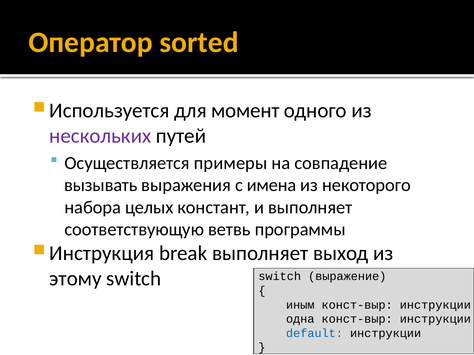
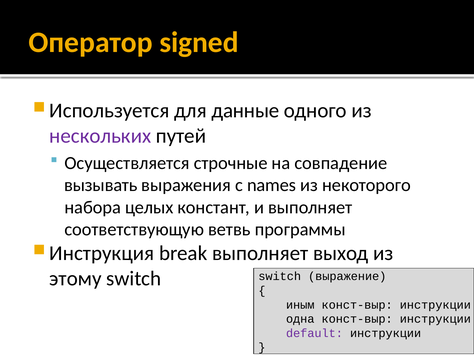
sorted: sorted -> signed
момент: момент -> данные
примеры: примеры -> строчные
имена: имена -> names
default colour: blue -> purple
